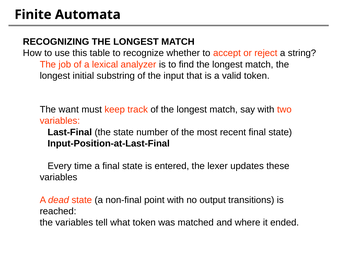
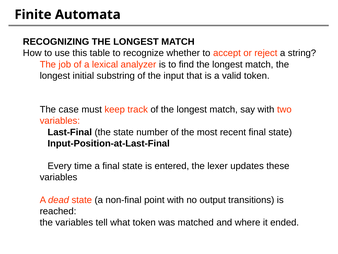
want: want -> case
